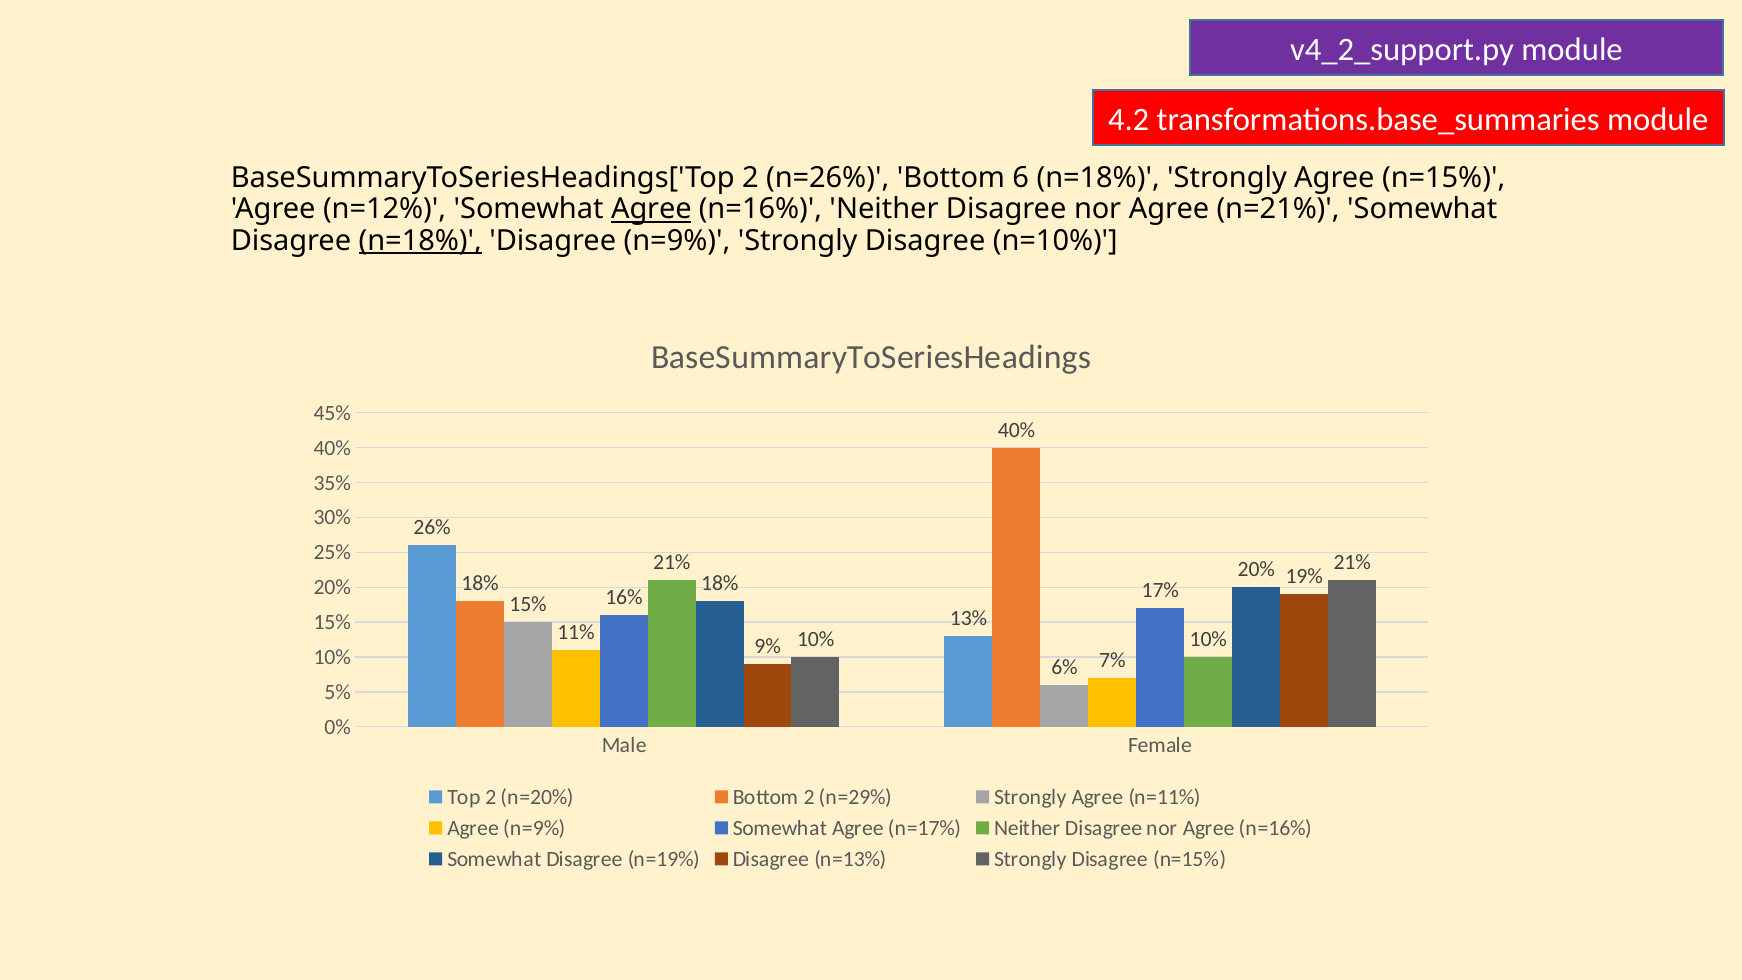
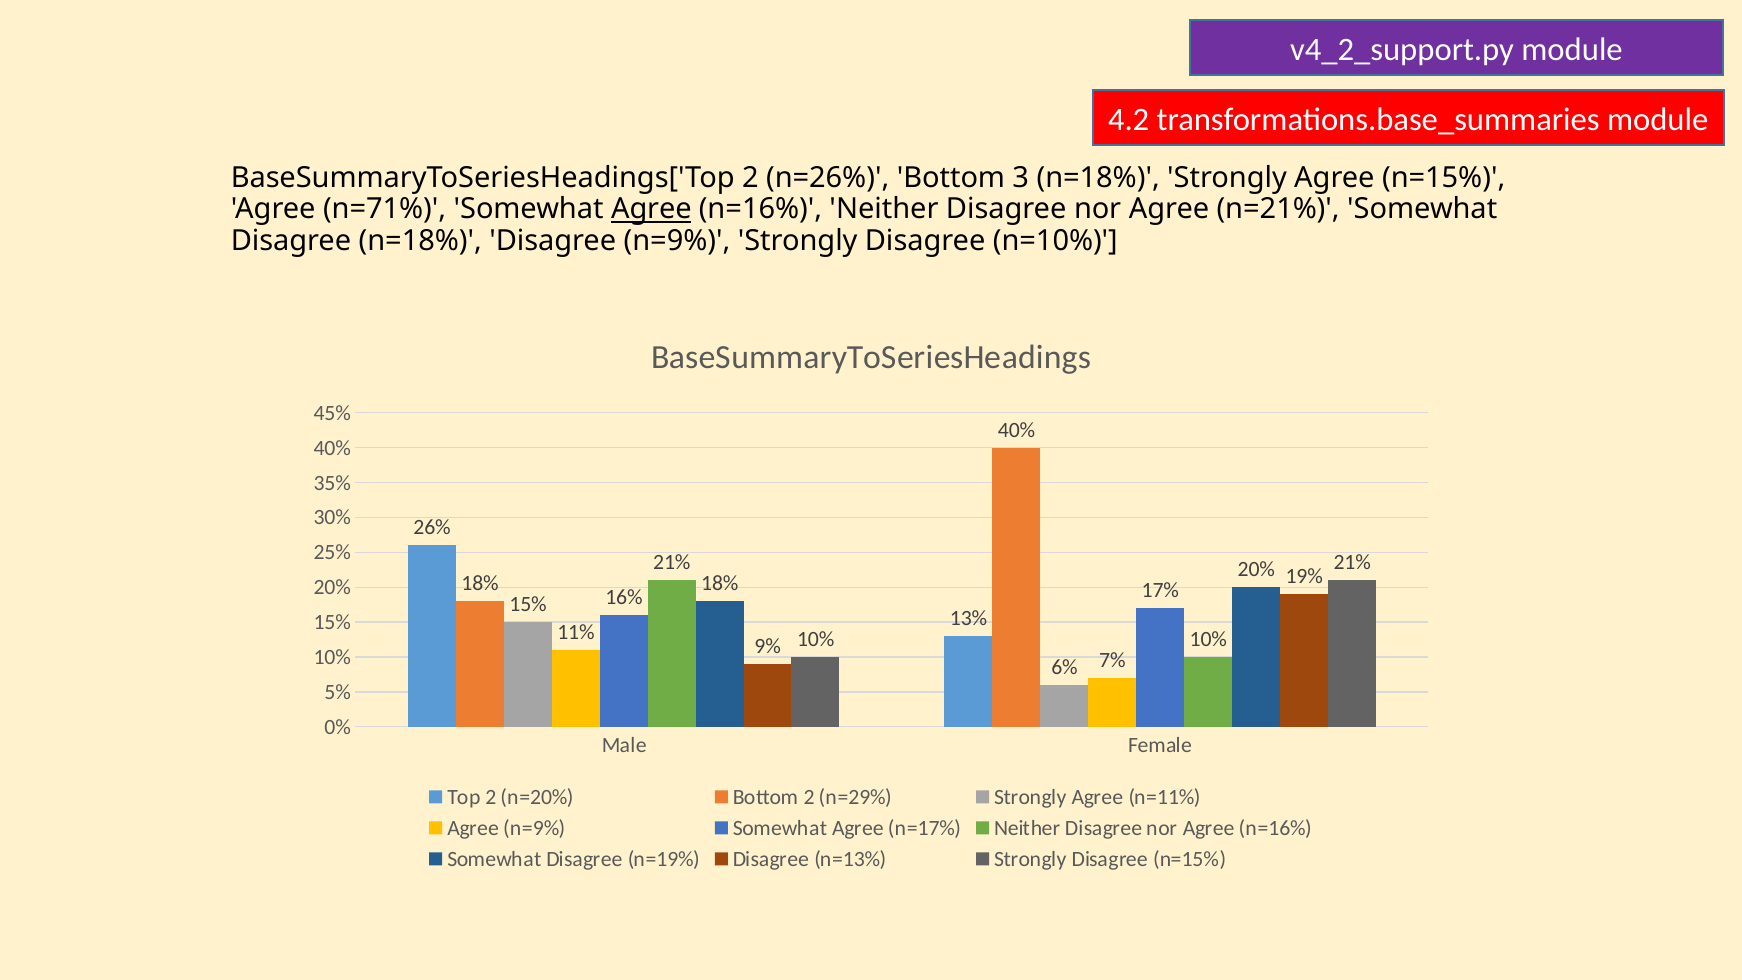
6: 6 -> 3
n=12%: n=12% -> n=71%
n=18% at (420, 241) underline: present -> none
